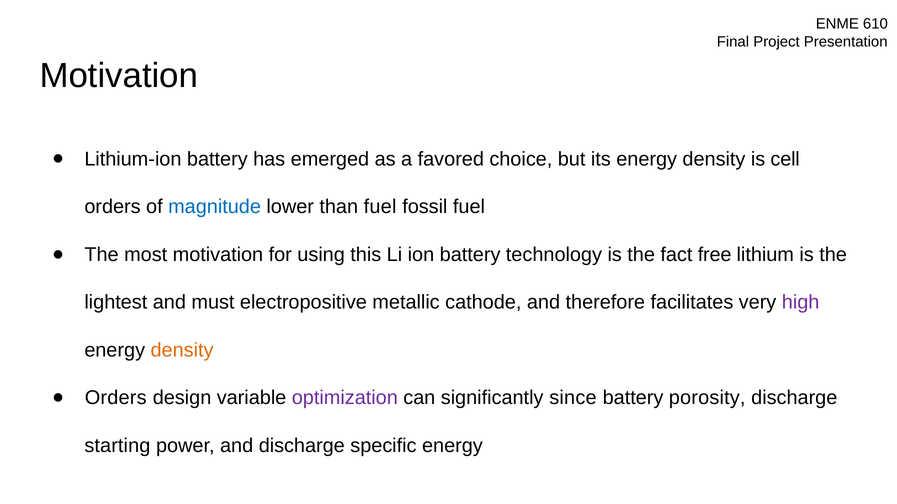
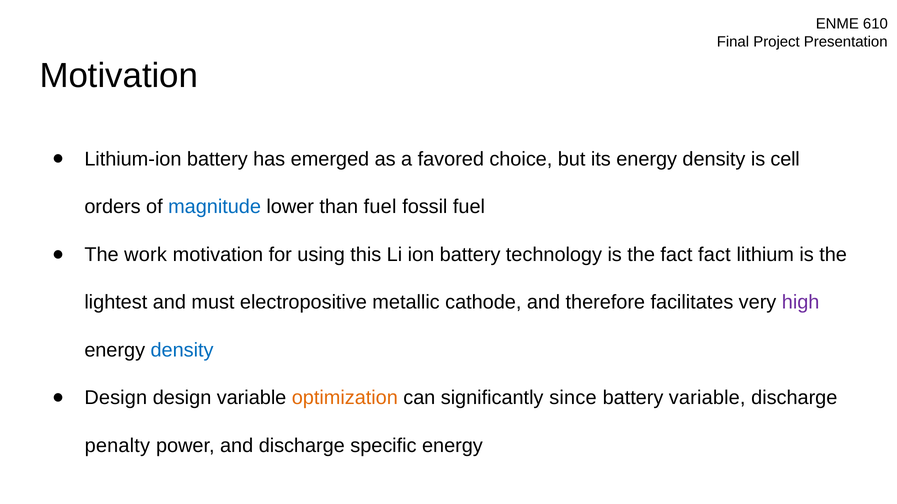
most: most -> work
fact free: free -> fact
density at (182, 351) colour: orange -> blue
Orders at (116, 398): Orders -> Design
optimization colour: purple -> orange
battery porosity: porosity -> variable
starting: starting -> penalty
